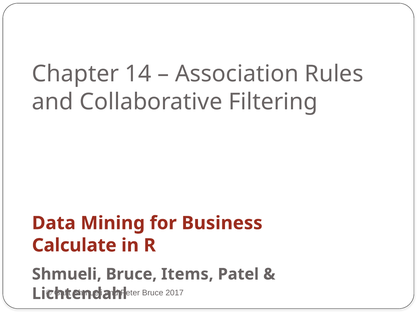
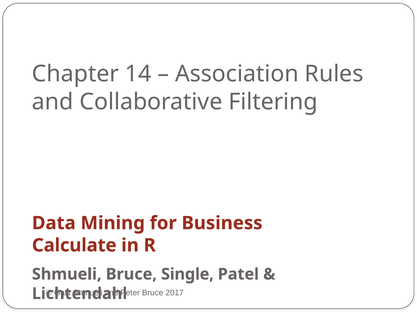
Items: Items -> Single
